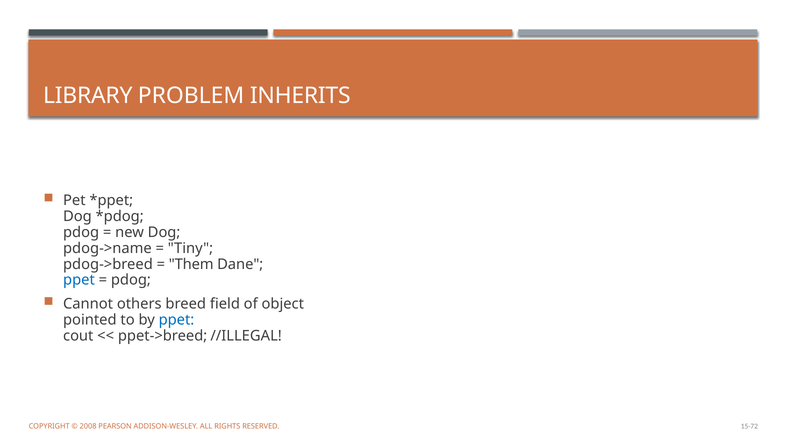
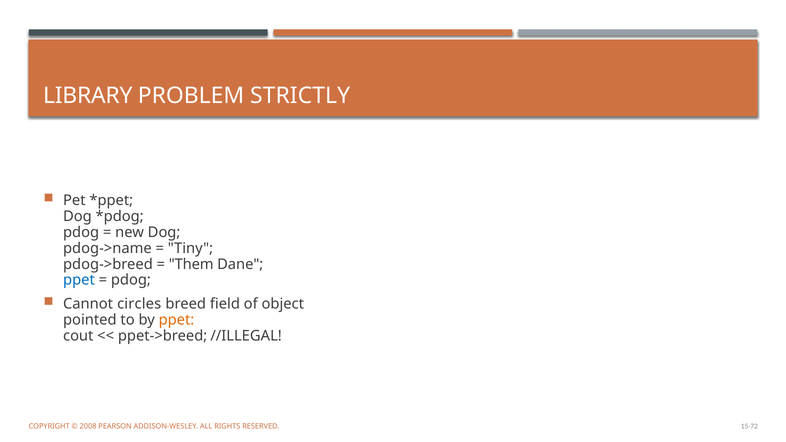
INHERITS: INHERITS -> STRICTLY
others: others -> circles
ppet at (176, 320) colour: blue -> orange
